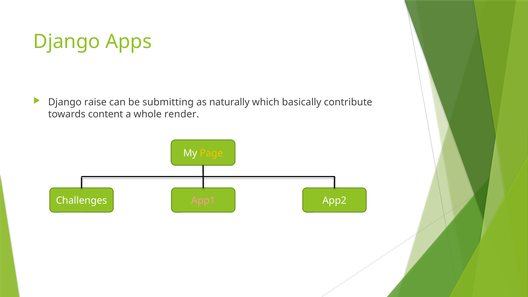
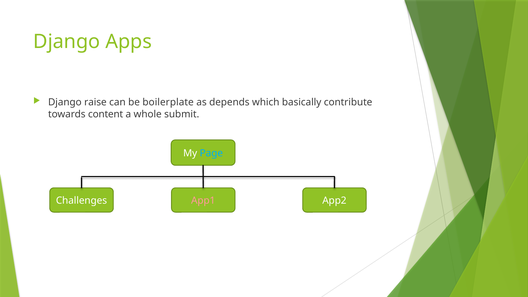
submitting: submitting -> boilerplate
naturally: naturally -> depends
render: render -> submit
Page colour: yellow -> light blue
